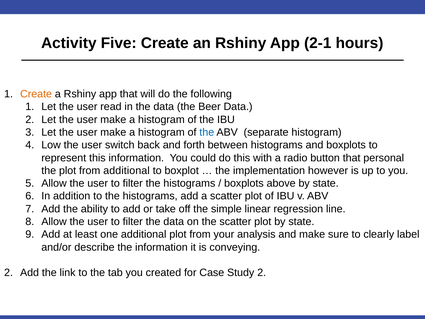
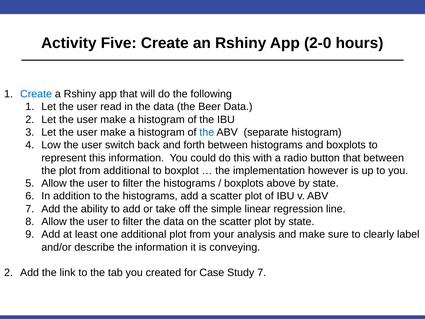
2-1: 2-1 -> 2-0
Create at (36, 94) colour: orange -> blue
that personal: personal -> between
Study 2: 2 -> 7
